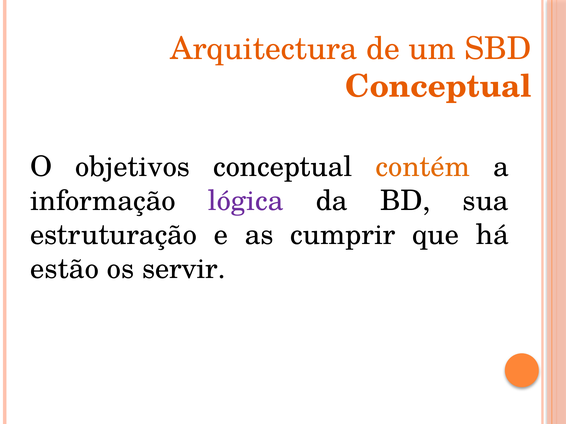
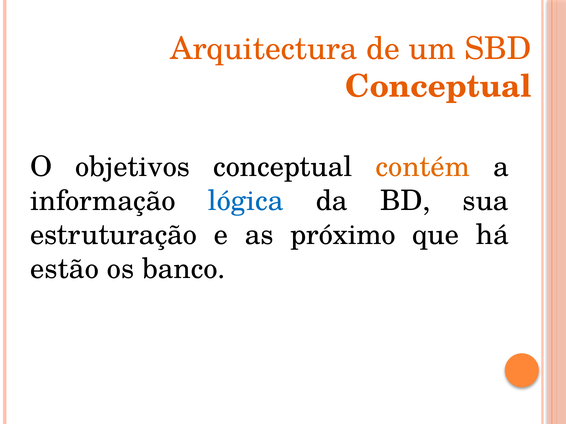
lógica colour: purple -> blue
cumprir: cumprir -> próximo
servir: servir -> banco
